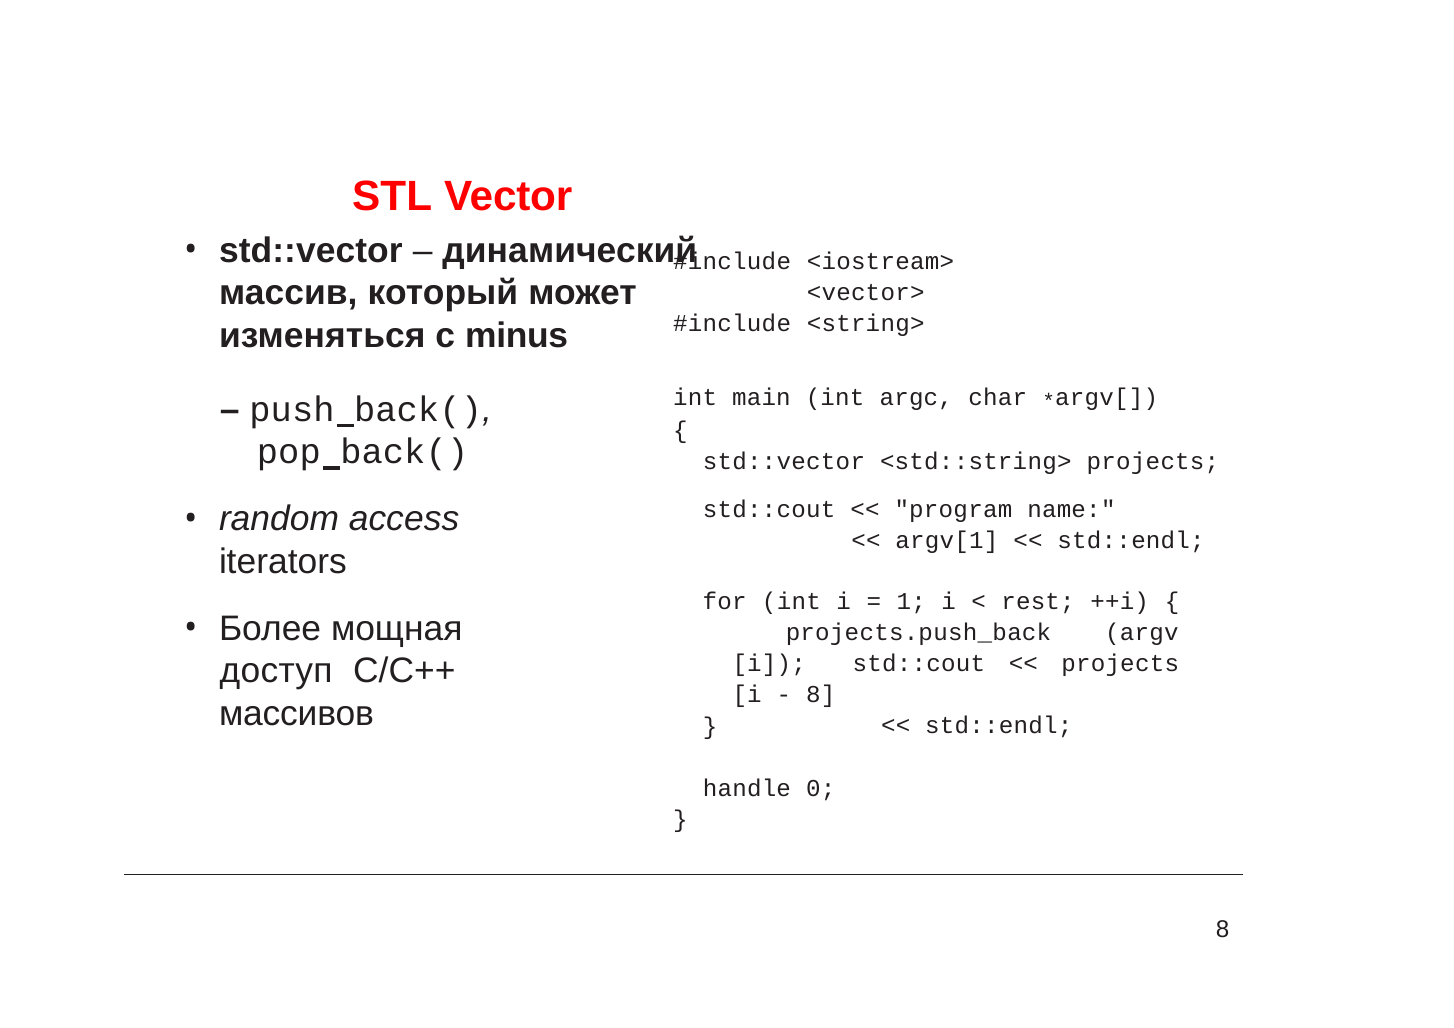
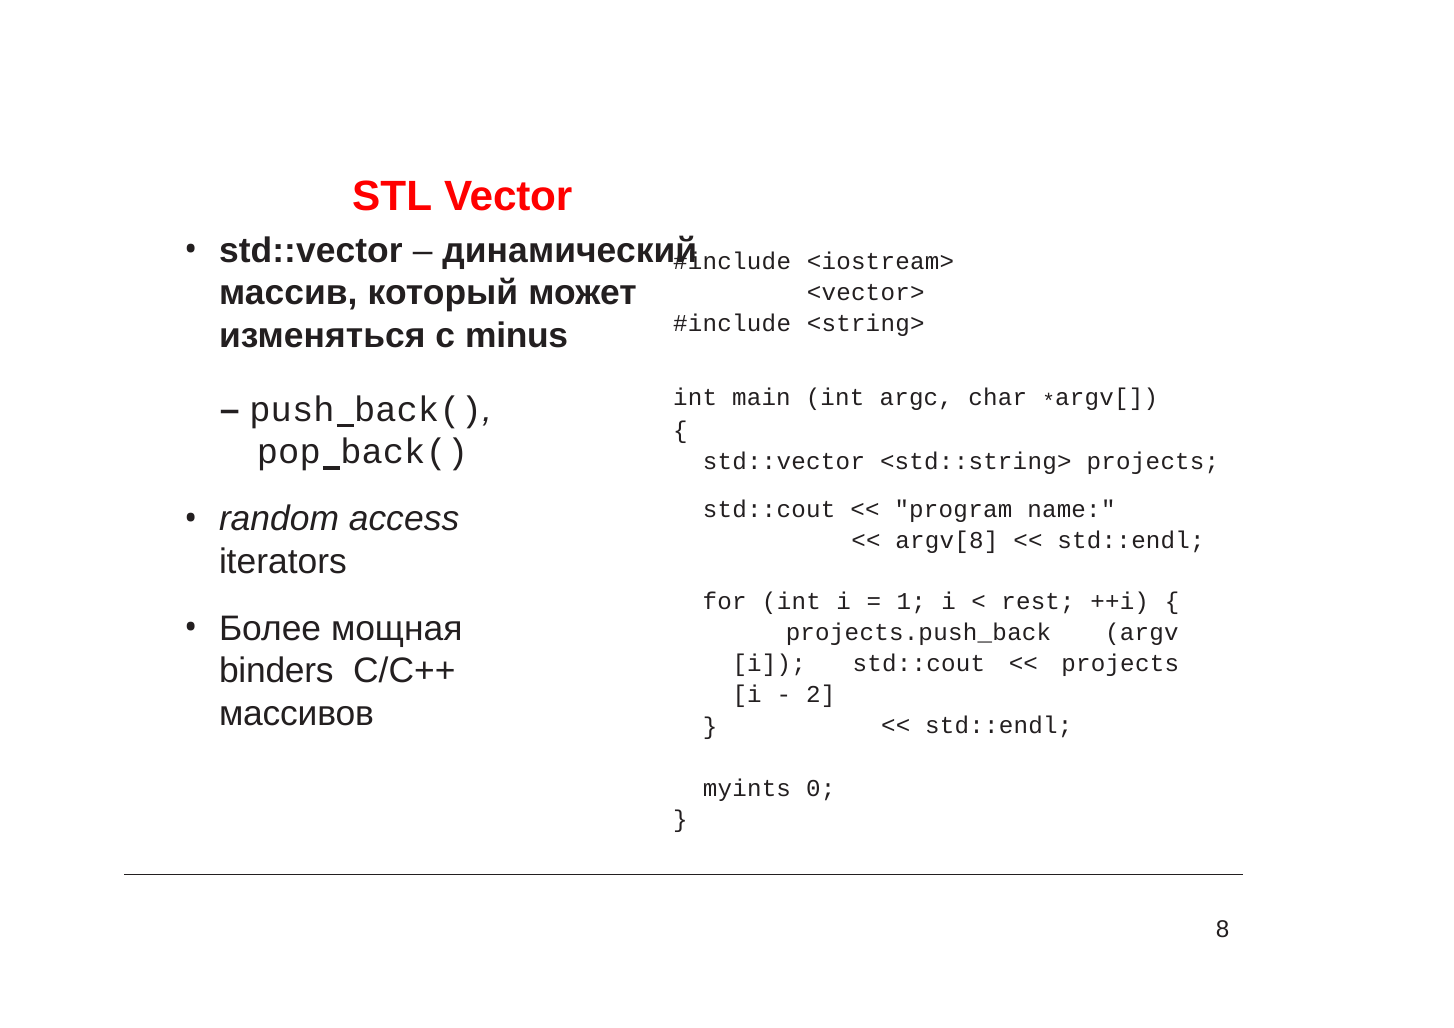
argv[1: argv[1 -> argv[8
доступ: доступ -> binders
8 at (821, 694): 8 -> 2
handle: handle -> myints
